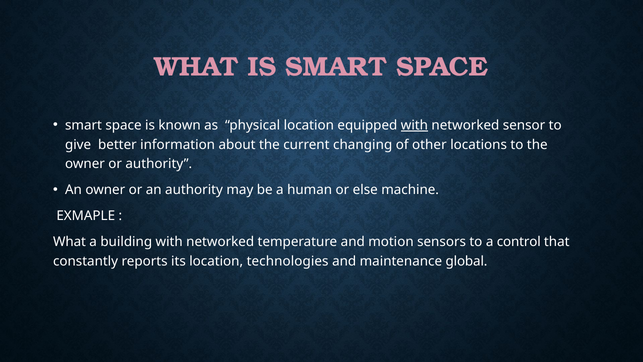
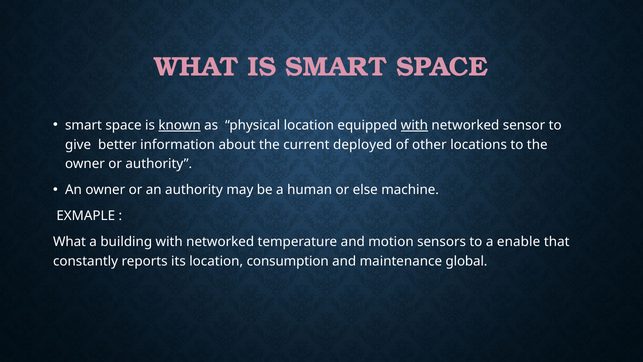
known underline: none -> present
changing: changing -> deployed
control: control -> enable
technologies: technologies -> consumption
